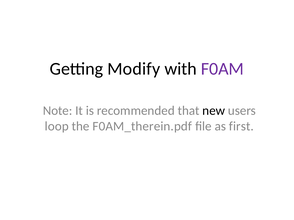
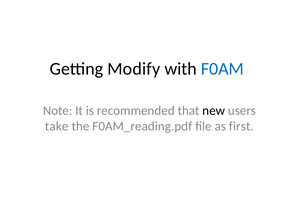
F0AM colour: purple -> blue
loop: loop -> take
F0AM_therein.pdf: F0AM_therein.pdf -> F0AM_reading.pdf
